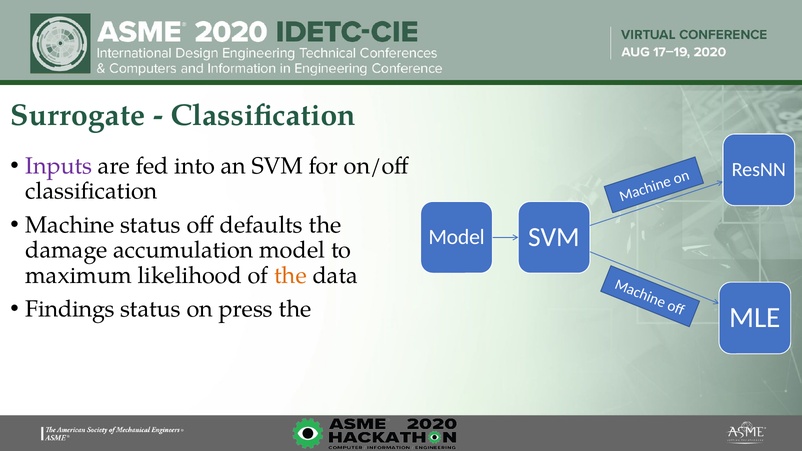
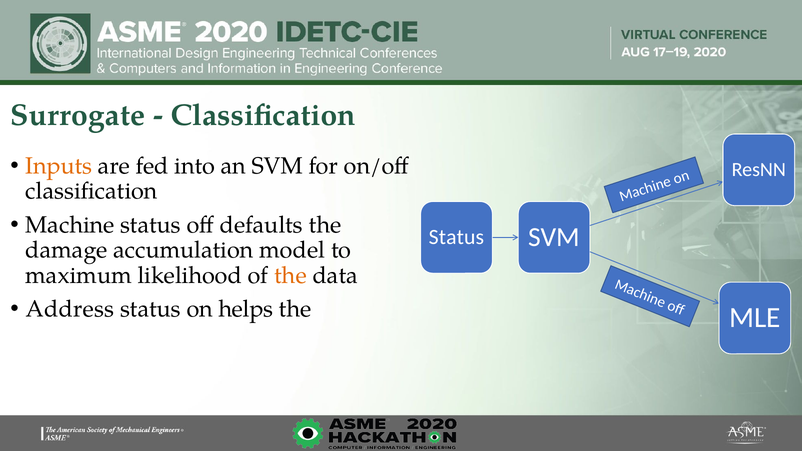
Inputs colour: purple -> orange
Model at (457, 237): Model -> Status
Findings: Findings -> Address
press: press -> helps
